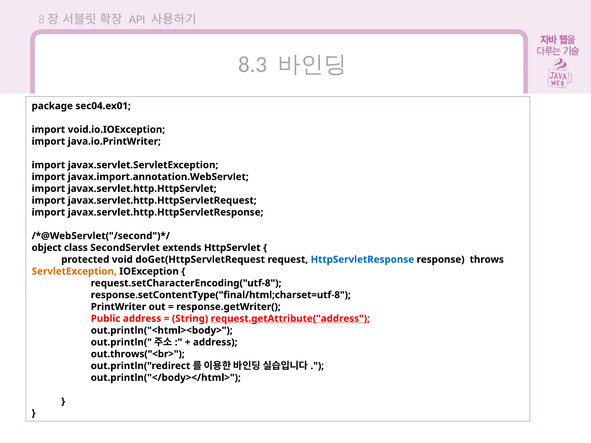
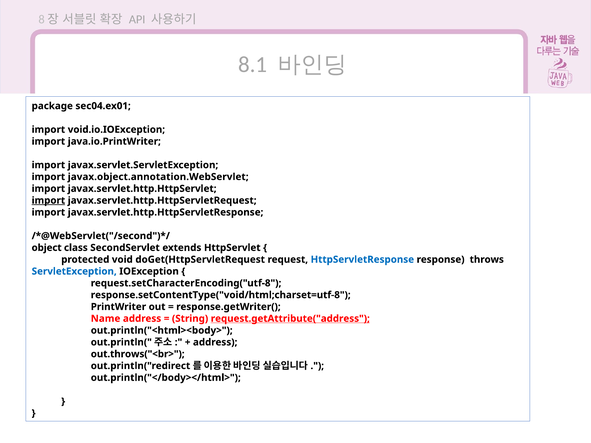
8.3: 8.3 -> 8.1
javax.import.annotation.WebServlet: javax.import.annotation.WebServlet -> javax.object.annotation.WebServlet
import at (48, 201) underline: none -> present
ServletException colour: orange -> blue
response.setContentType("final/html;charset=utf-8: response.setContentType("final/html;charset=utf-8 -> response.setContentType("void/html;charset=utf-8
Public: Public -> Name
